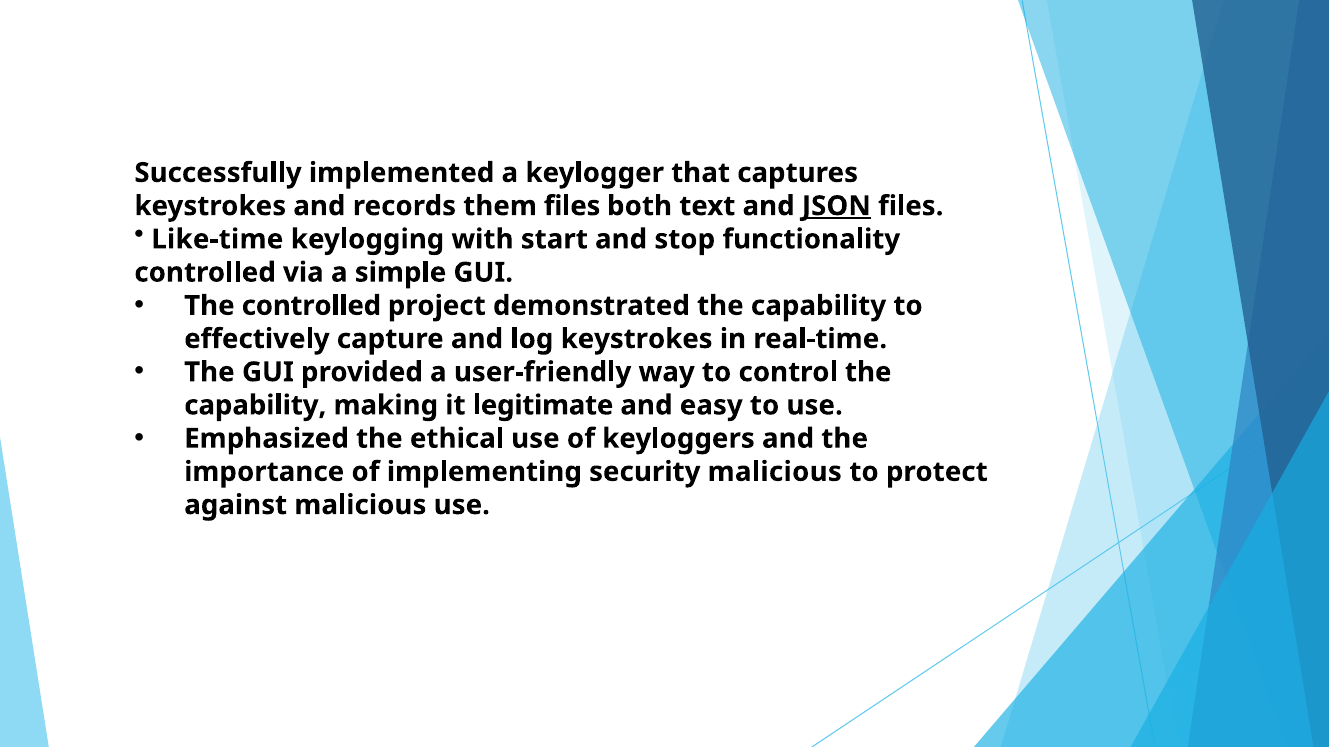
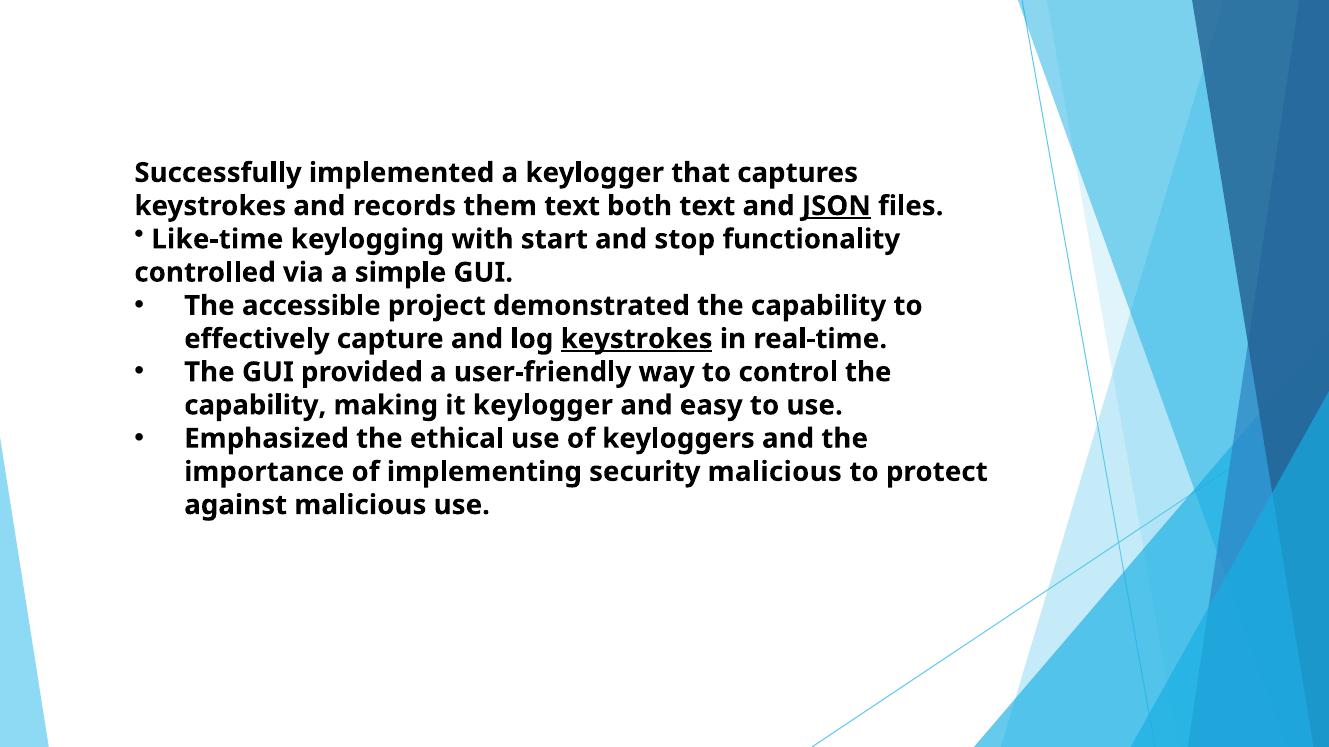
them files: files -> text
The controlled: controlled -> accessible
keystrokes at (637, 339) underline: none -> present
it legitimate: legitimate -> keylogger
